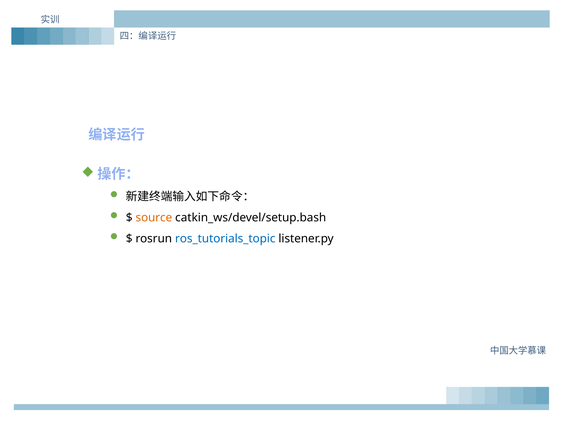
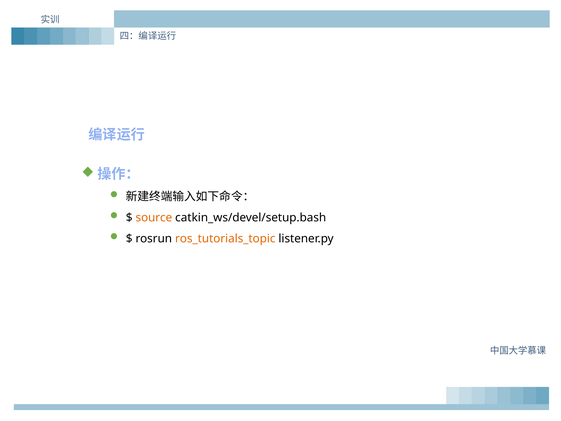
ros_tutorials_topic colour: blue -> orange
